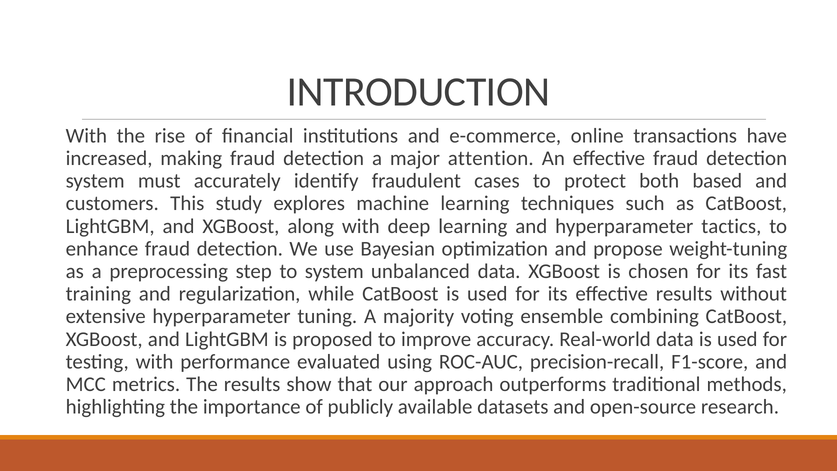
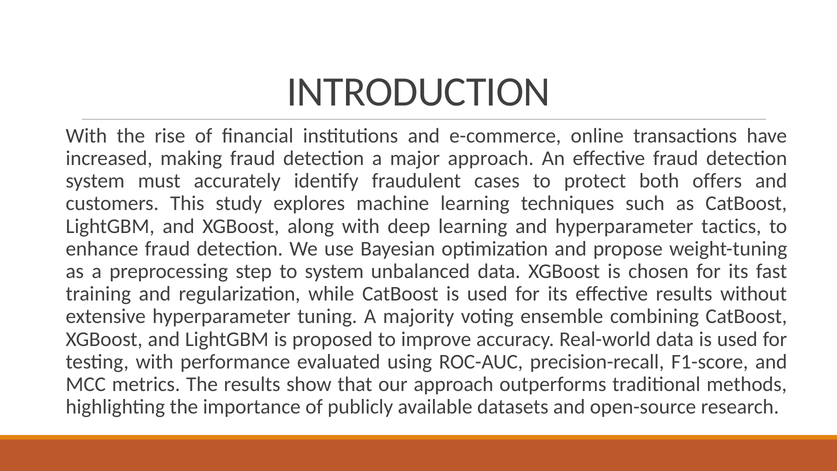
major attention: attention -> approach
based: based -> offers
